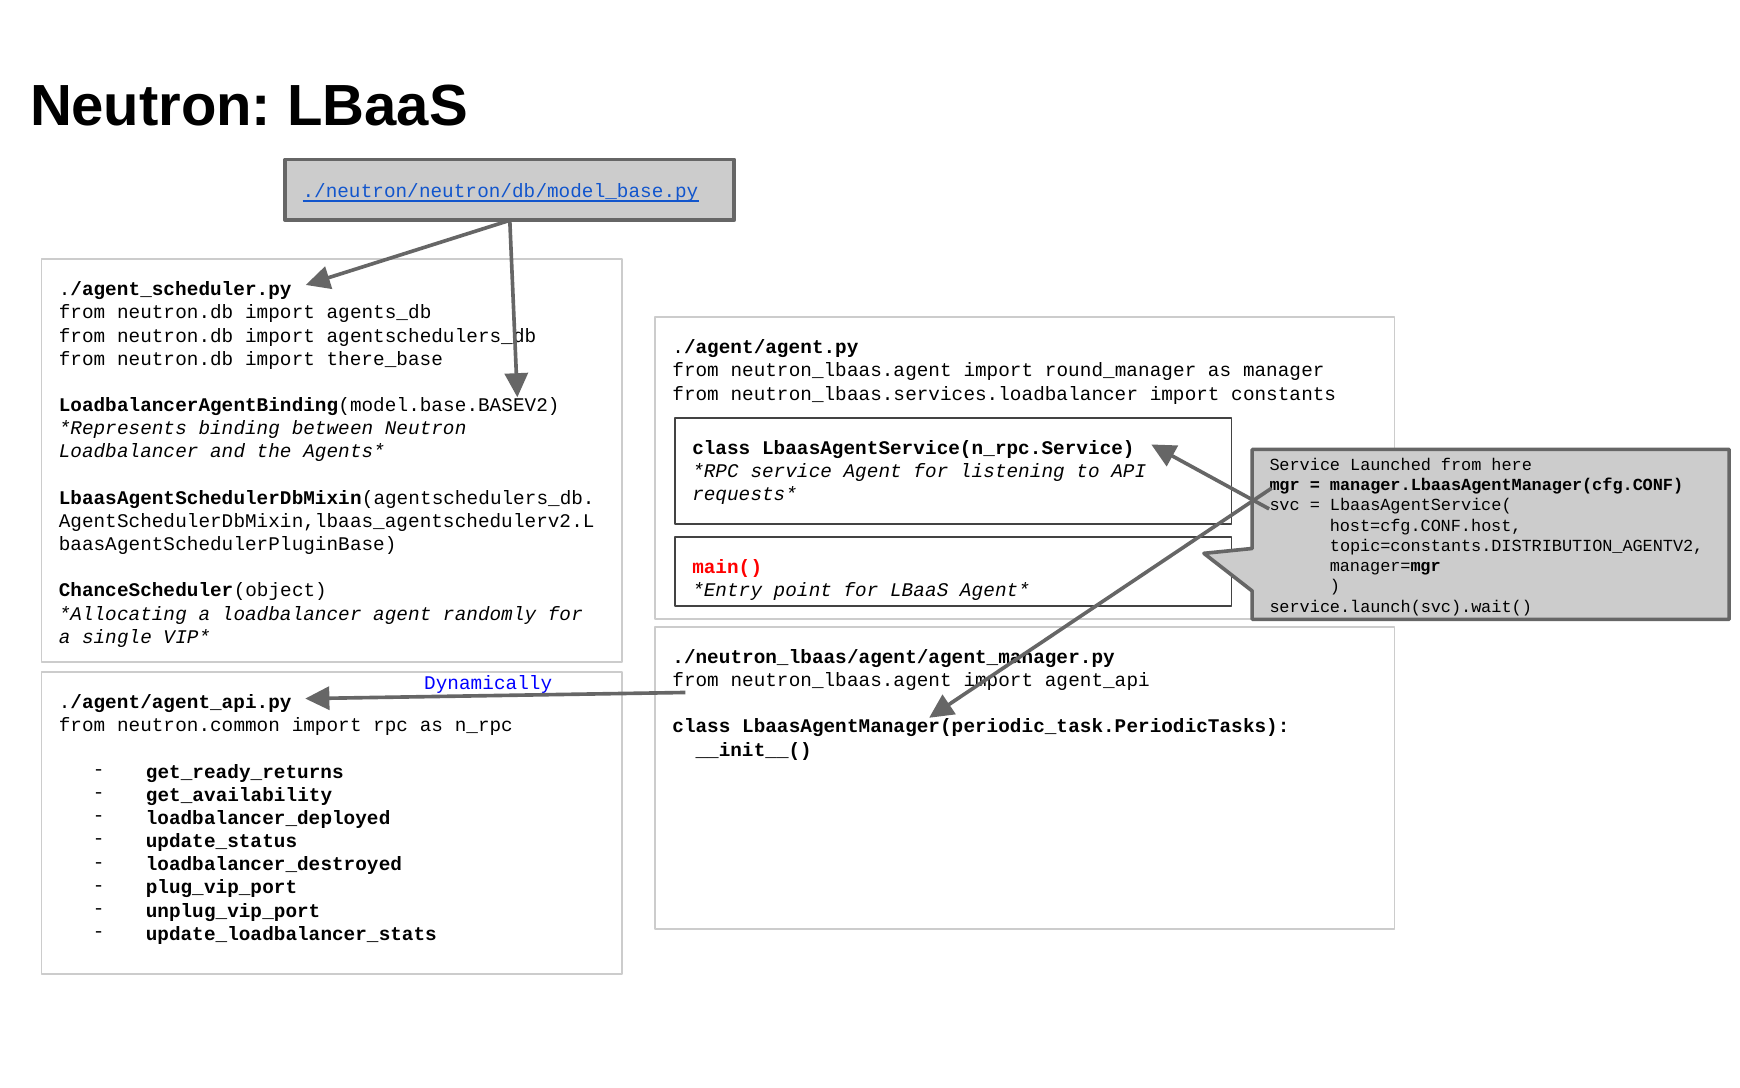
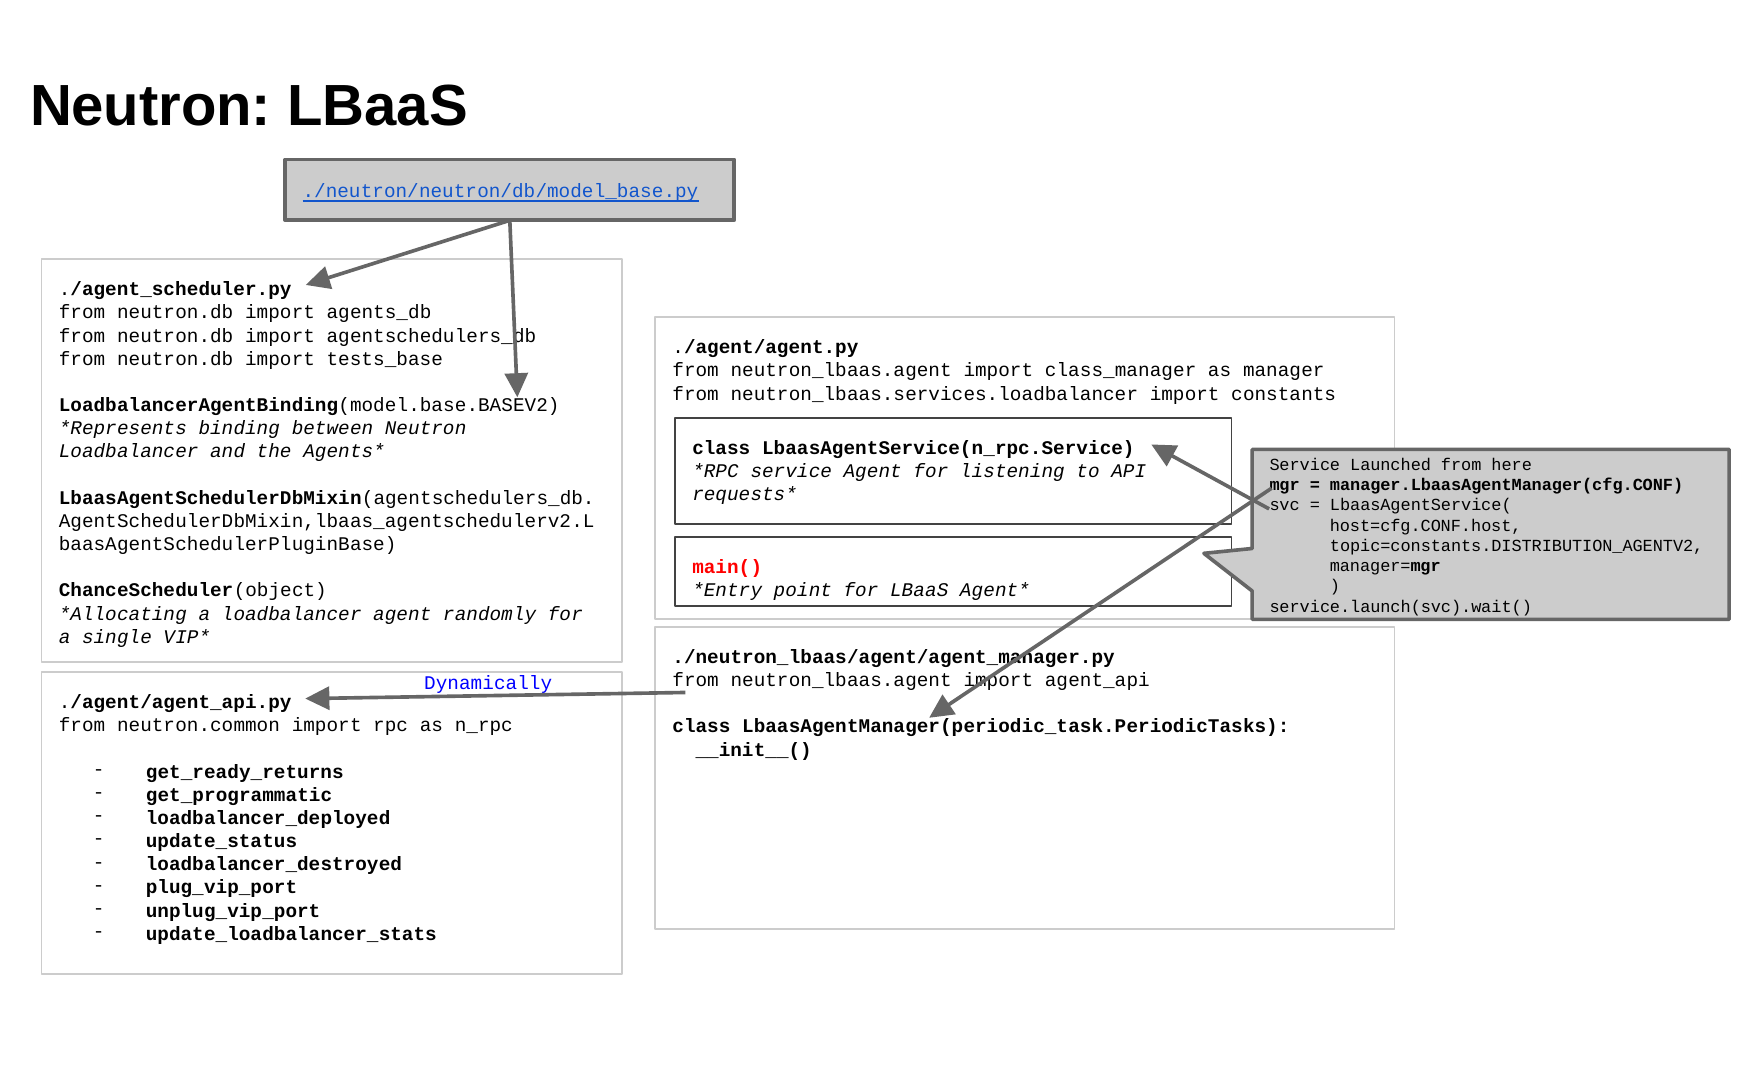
there_base: there_base -> tests_base
round_manager: round_manager -> class_manager
get_availability: get_availability -> get_programmatic
